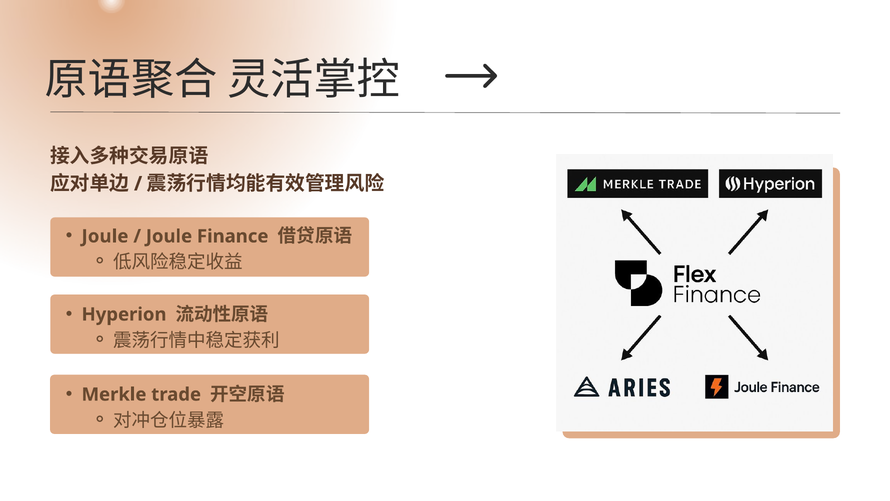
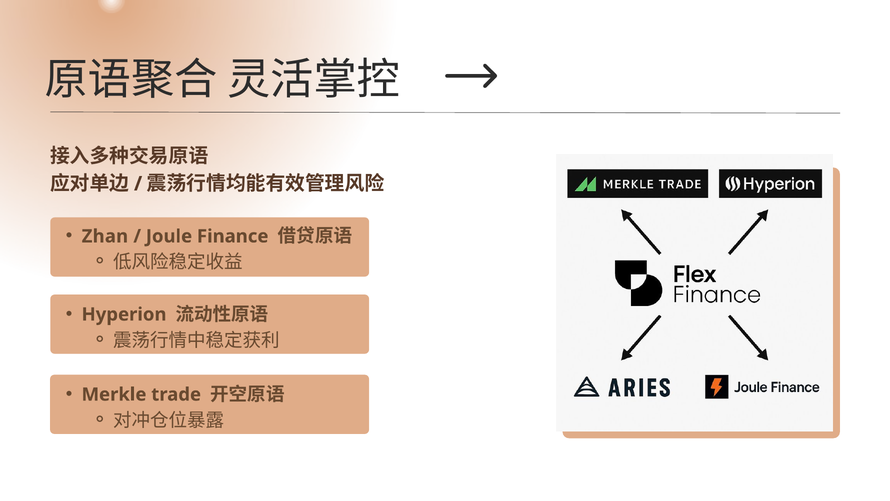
Joule at (105, 236): Joule -> Zhan
